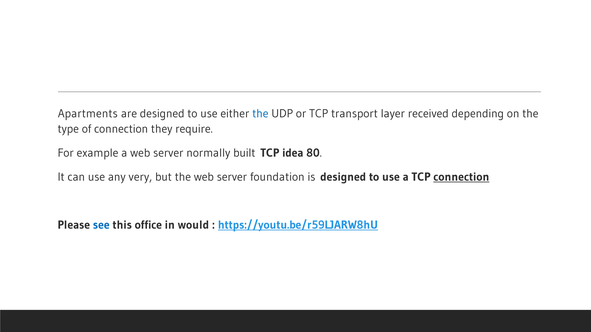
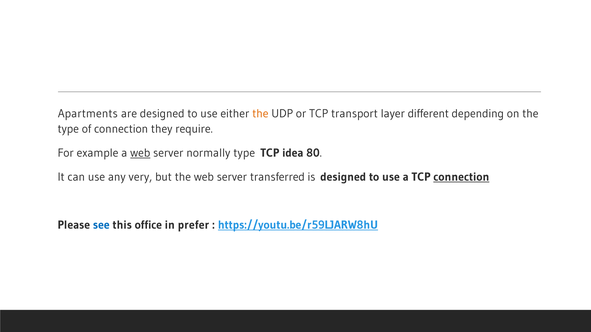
the at (260, 114) colour: blue -> orange
received: received -> different
web at (140, 153) underline: none -> present
normally built: built -> type
foundation: foundation -> transferred
would: would -> prefer
